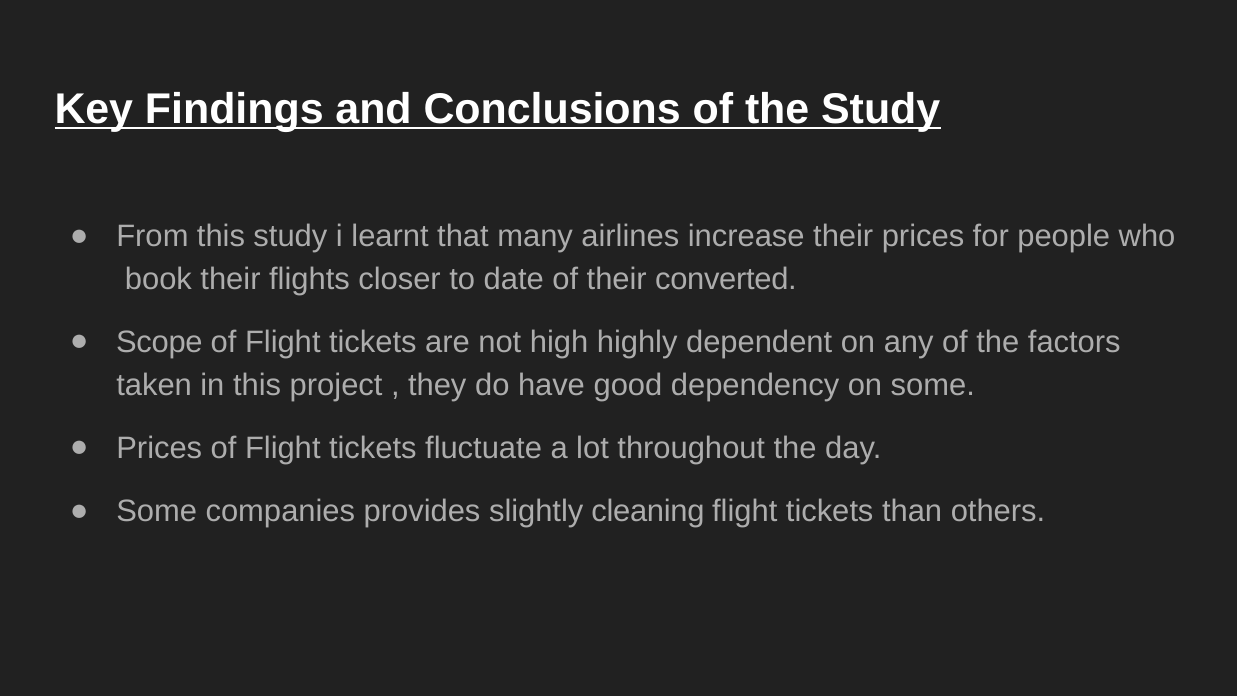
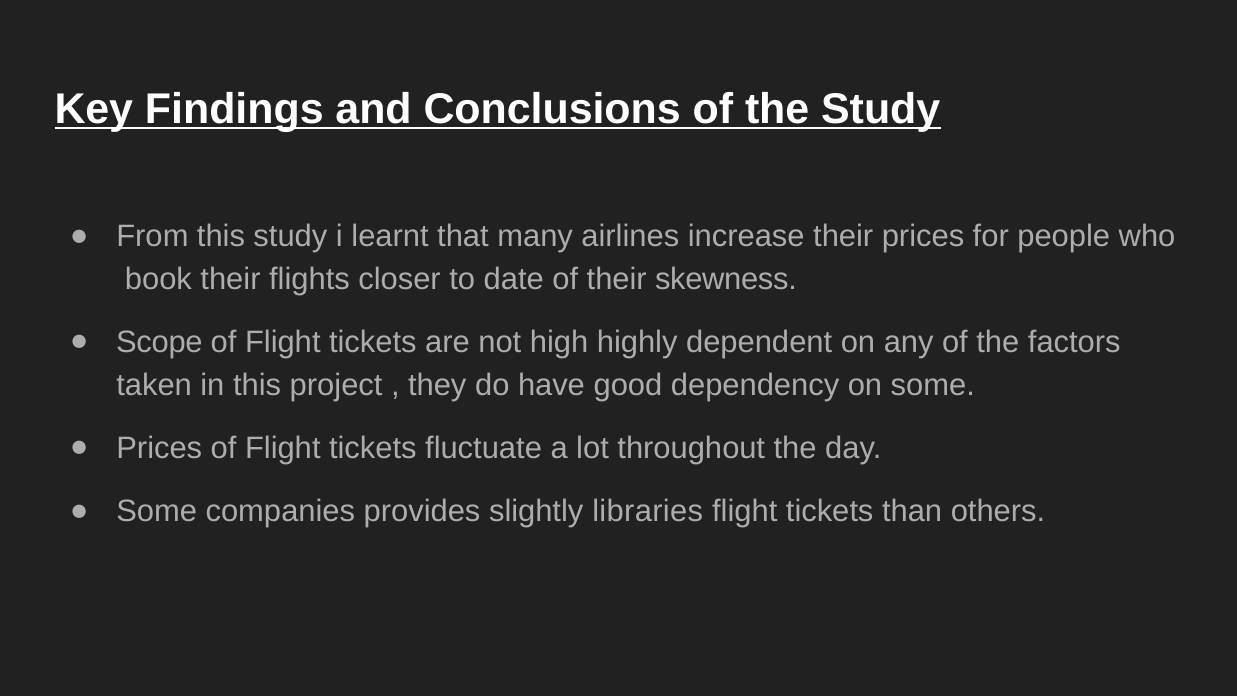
converted: converted -> skewness
cleaning: cleaning -> libraries
